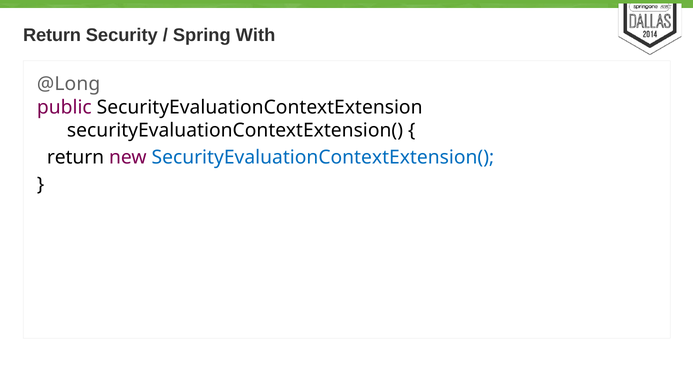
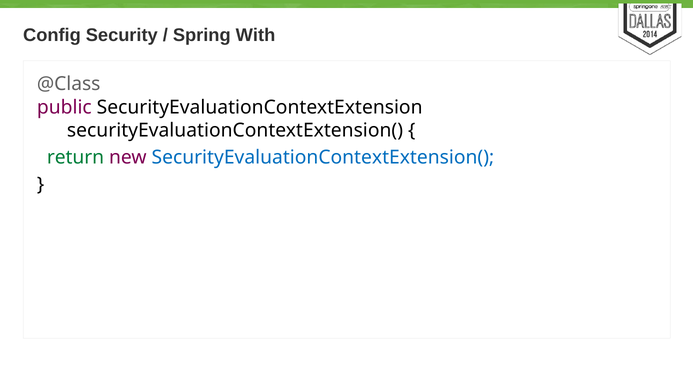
Return at (52, 35): Return -> Config
@Long: @Long -> @Class
return at (76, 157) colour: black -> green
